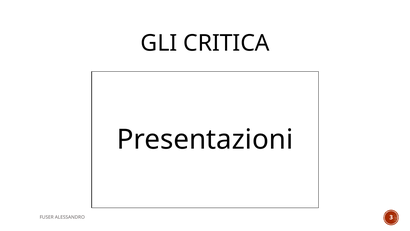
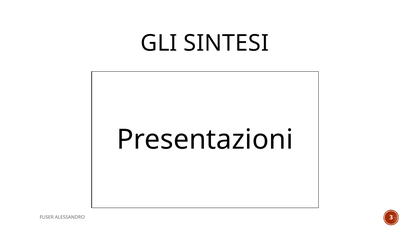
CRITICA: CRITICA -> SINTESI
